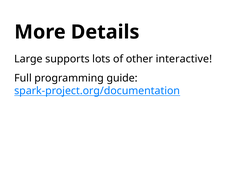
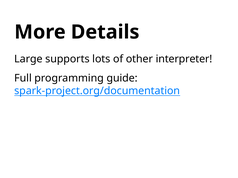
interactive: interactive -> interpreter
